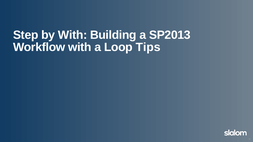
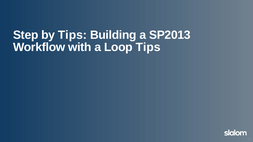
by With: With -> Tips
